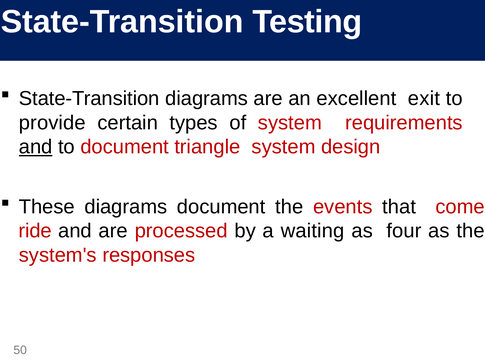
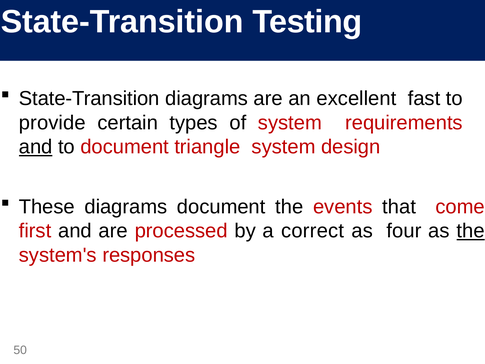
exit: exit -> fast
ride: ride -> first
waiting: waiting -> correct
the at (471, 231) underline: none -> present
